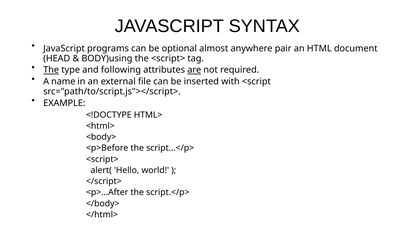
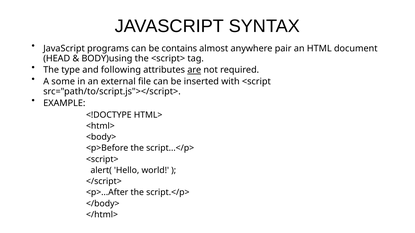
optional: optional -> contains
The at (51, 70) underline: present -> none
name: name -> some
